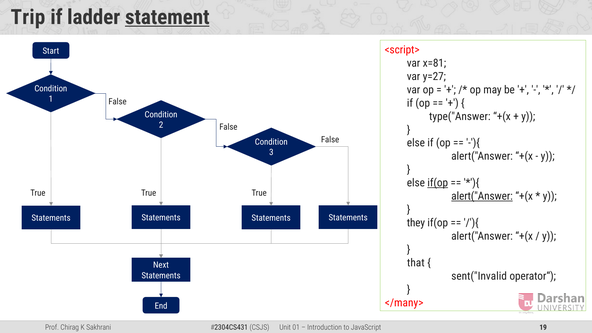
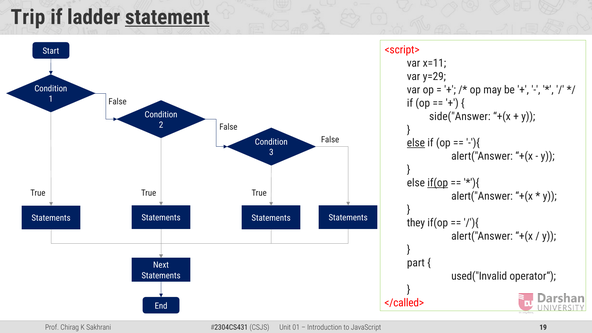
x=81: x=81 -> x=11
y=27: y=27 -> y=29
type("Answer: type("Answer -> side("Answer
else at (416, 143) underline: none -> present
alert("Answer at (482, 196) underline: present -> none
that: that -> part
sent("Invalid: sent("Invalid -> used("Invalid
</many>: </many> -> </called>
